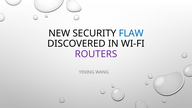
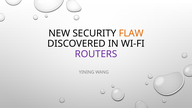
FLAW colour: blue -> orange
